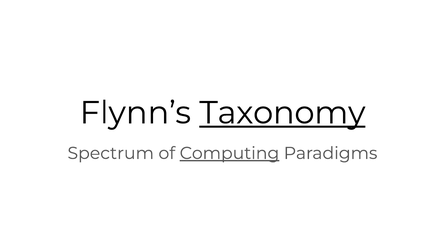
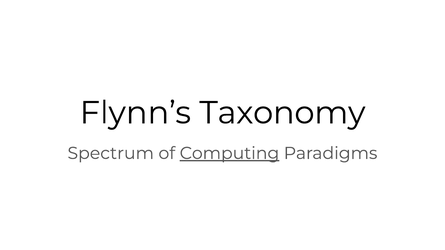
Taxonomy underline: present -> none
